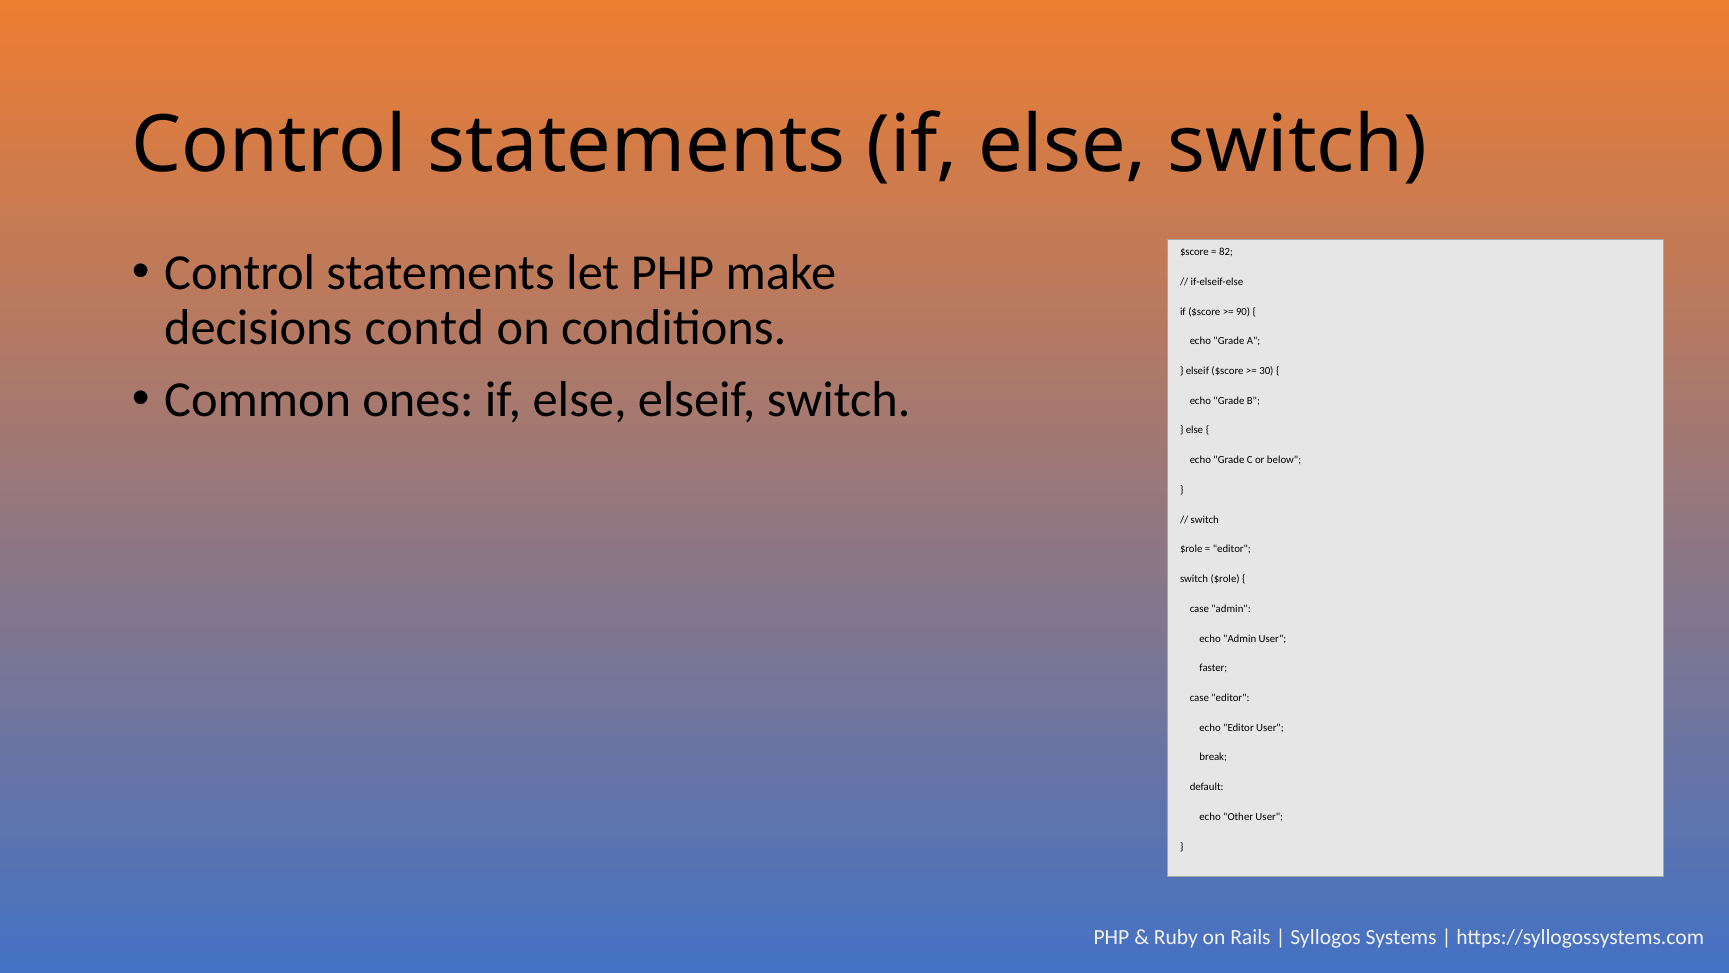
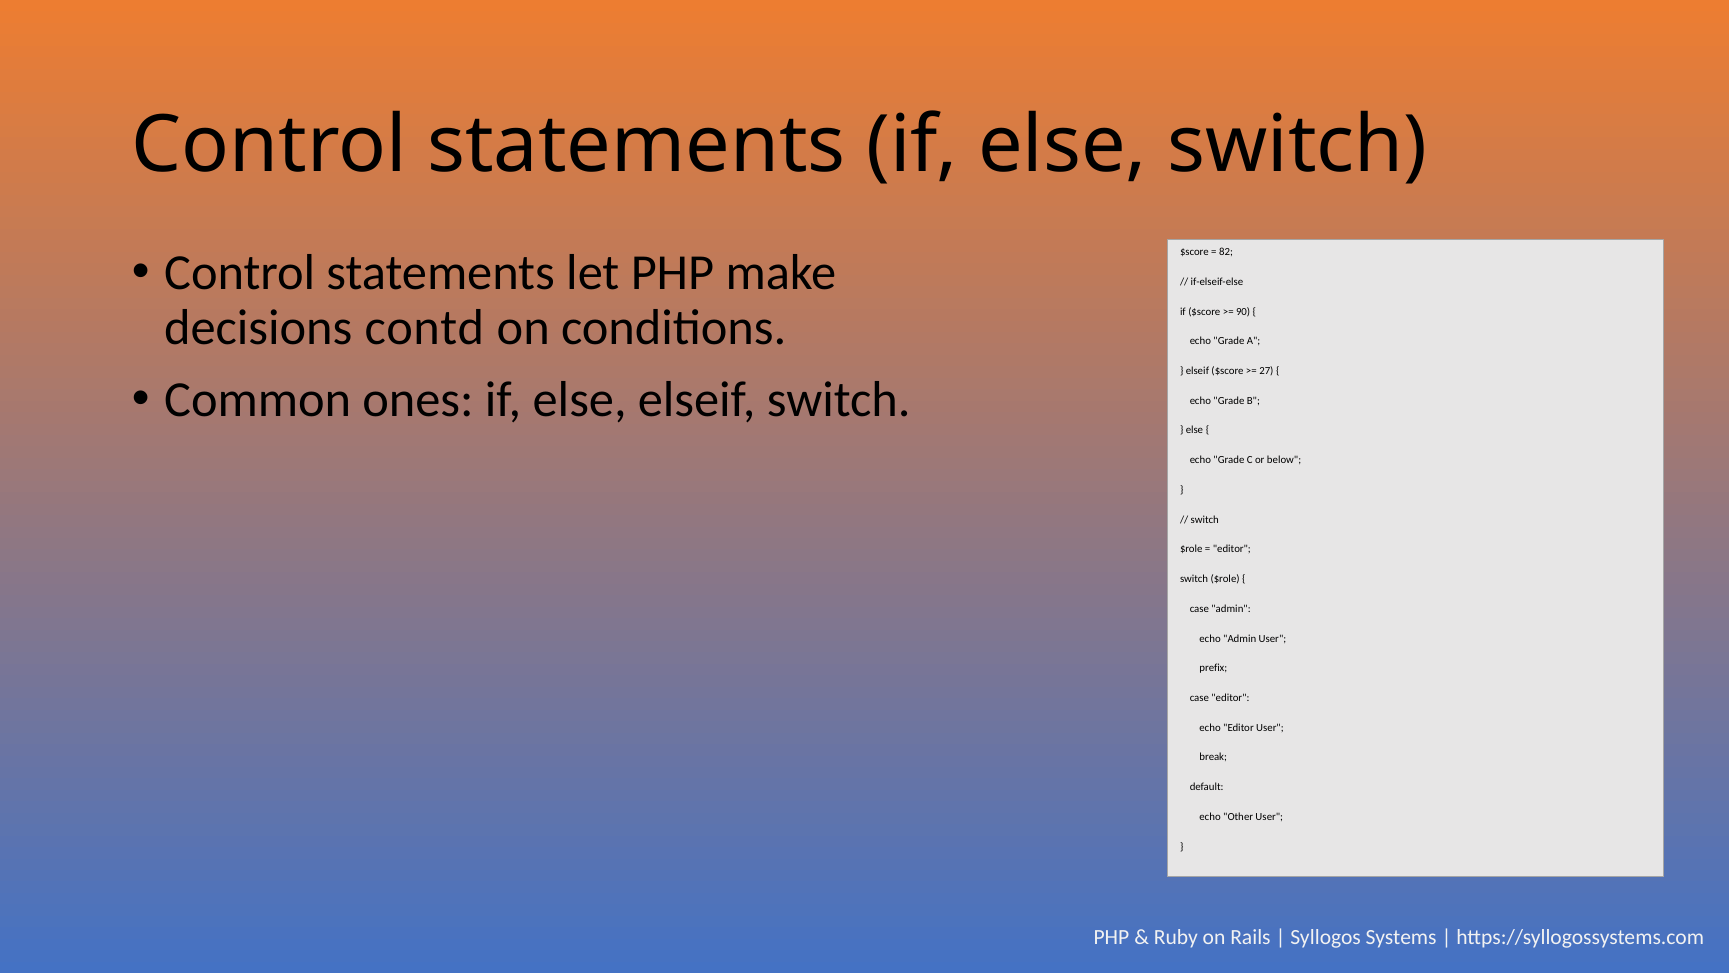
30: 30 -> 27
faster: faster -> prefix
